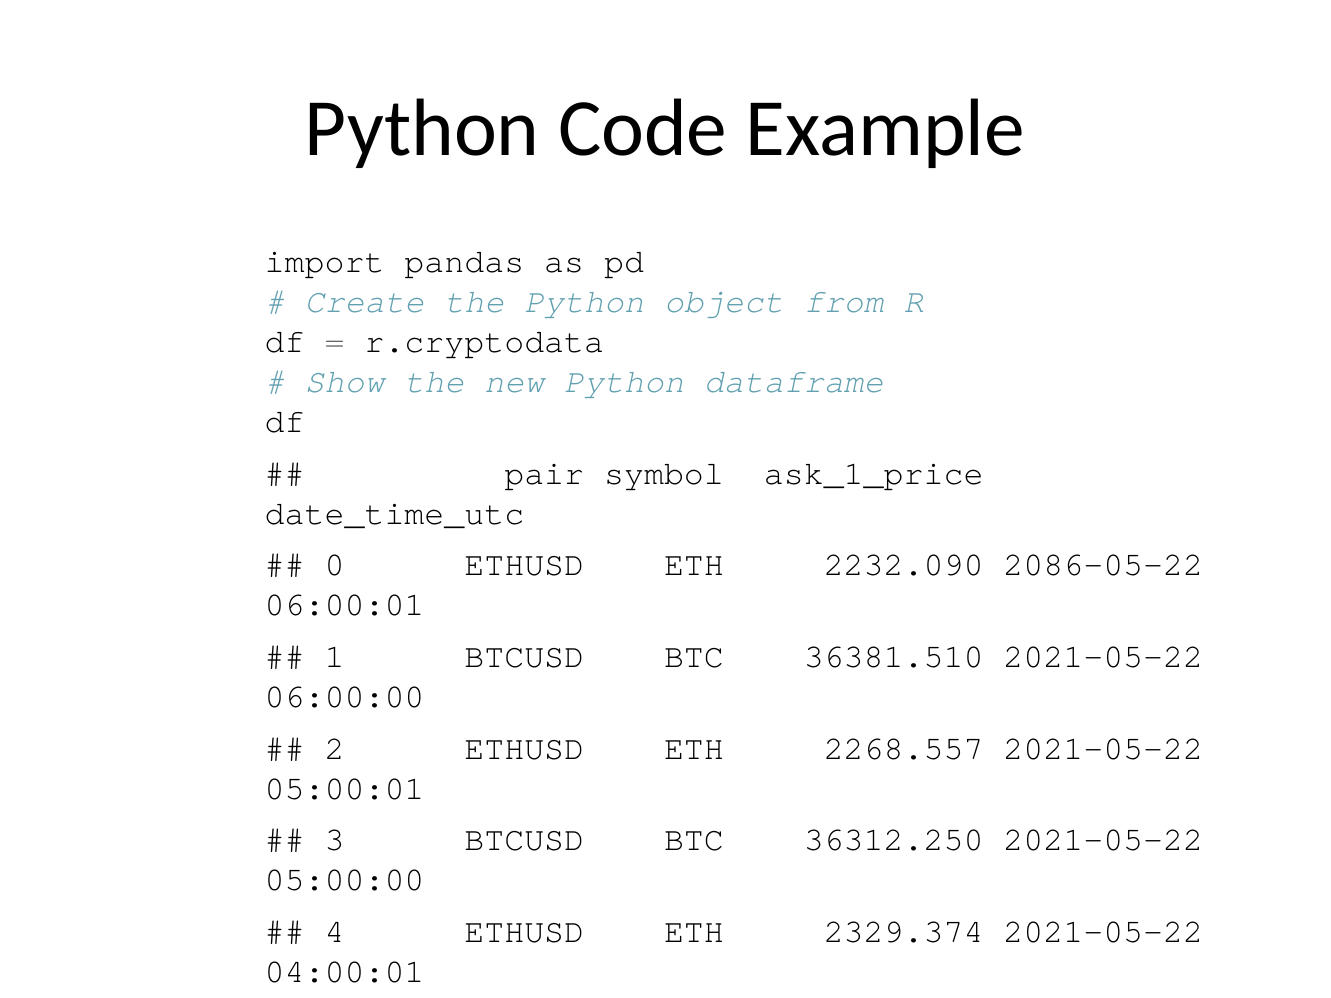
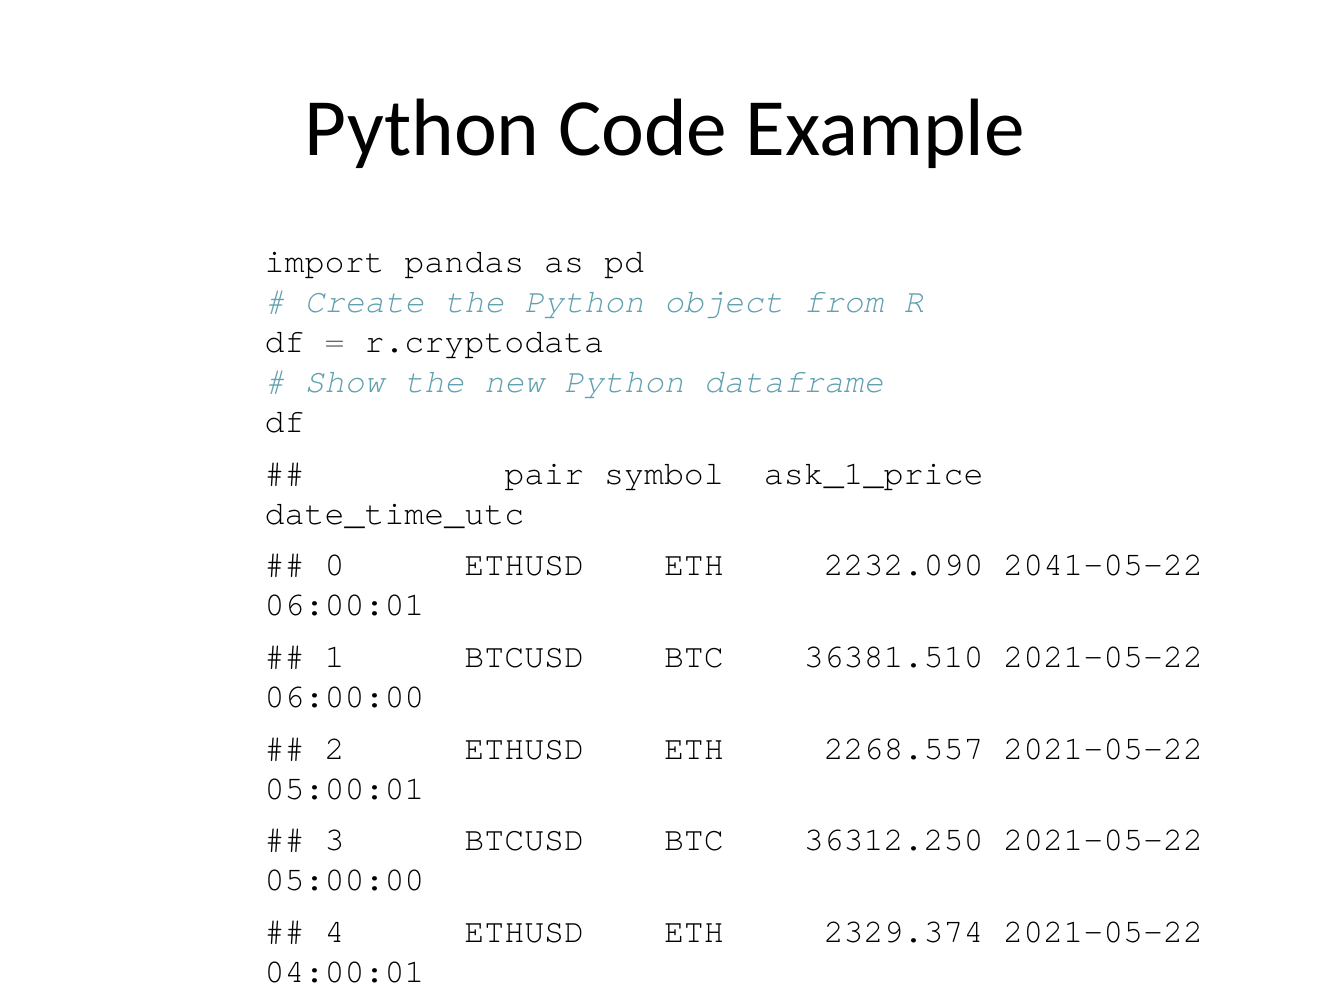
2086-05-22: 2086-05-22 -> 2041-05-22
